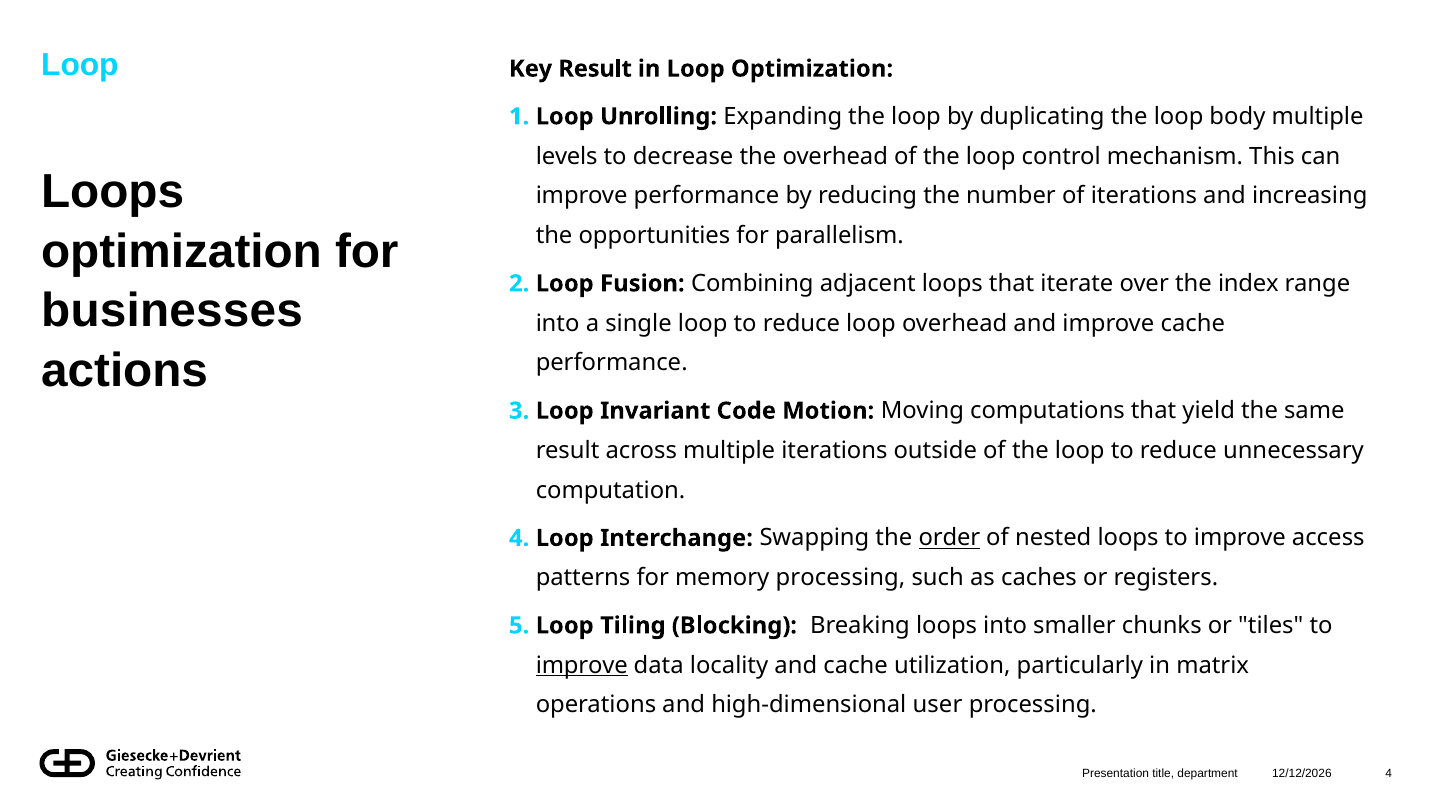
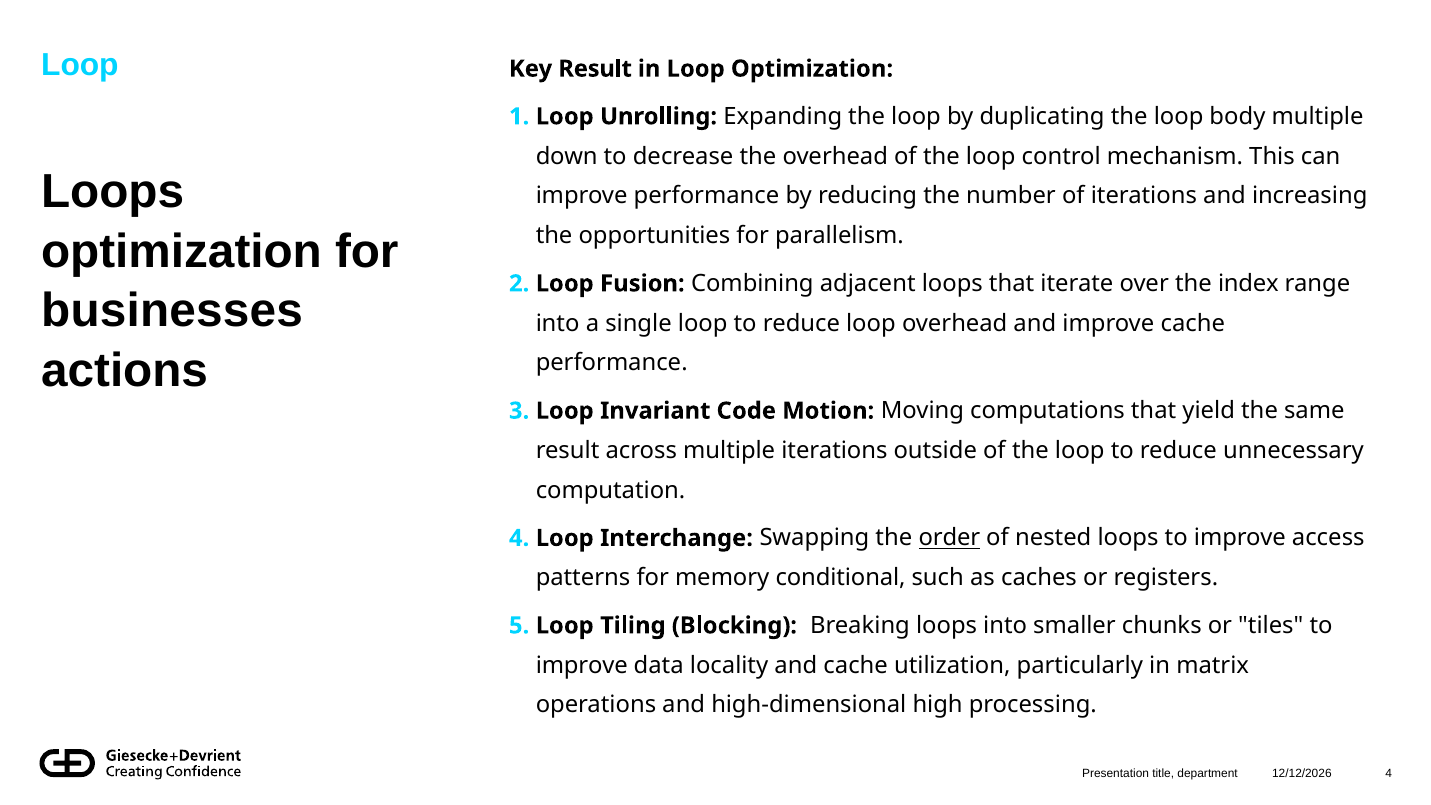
levels: levels -> down
memory processing: processing -> conditional
improve at (582, 665) underline: present -> none
user: user -> high
